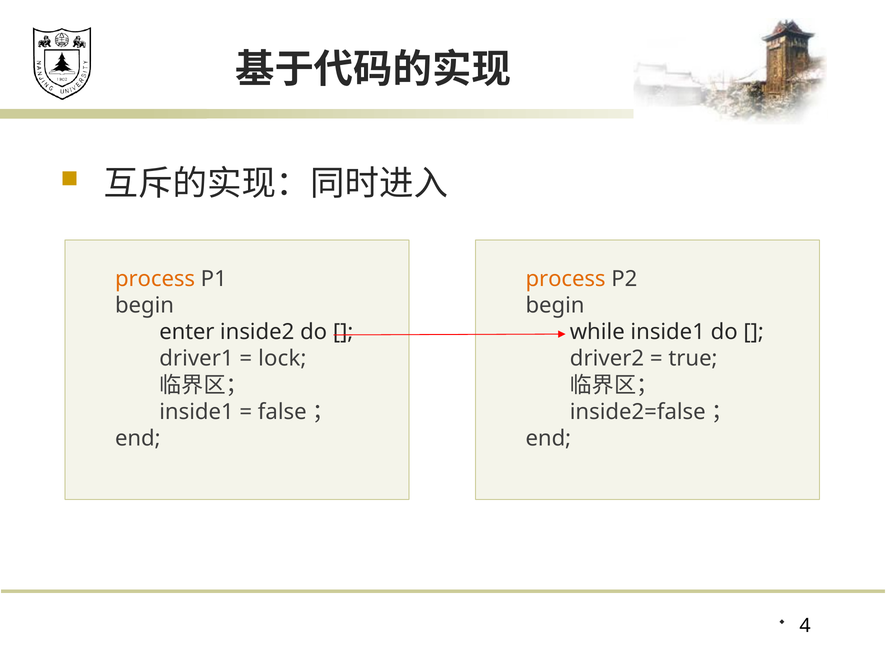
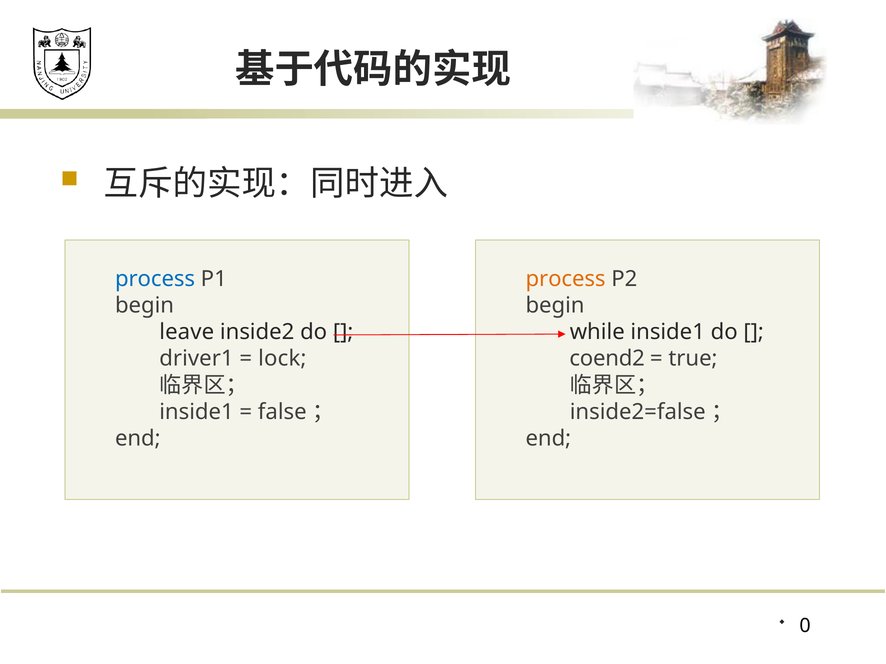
process at (155, 279) colour: orange -> blue
enter: enter -> leave
driver2: driver2 -> coend2
4: 4 -> 0
